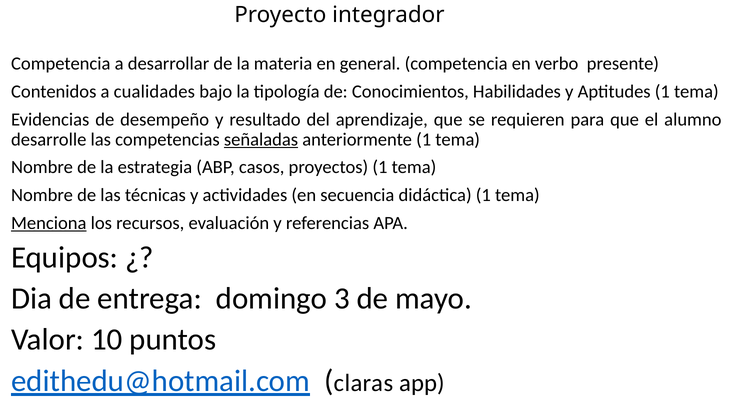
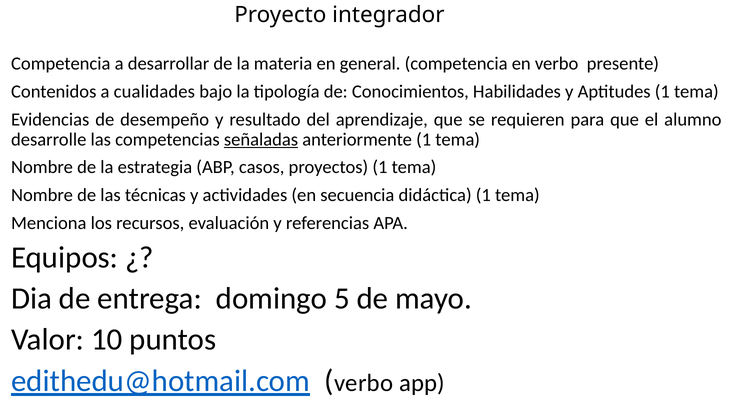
Menciona underline: present -> none
3: 3 -> 5
claras at (364, 383): claras -> verbo
